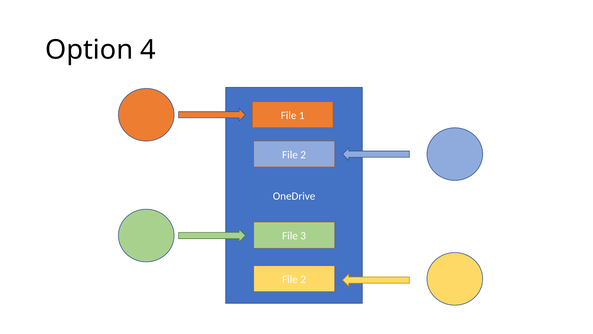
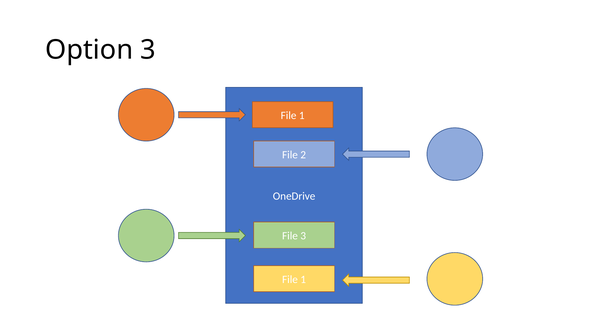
Option 4: 4 -> 3
2 at (303, 279): 2 -> 1
